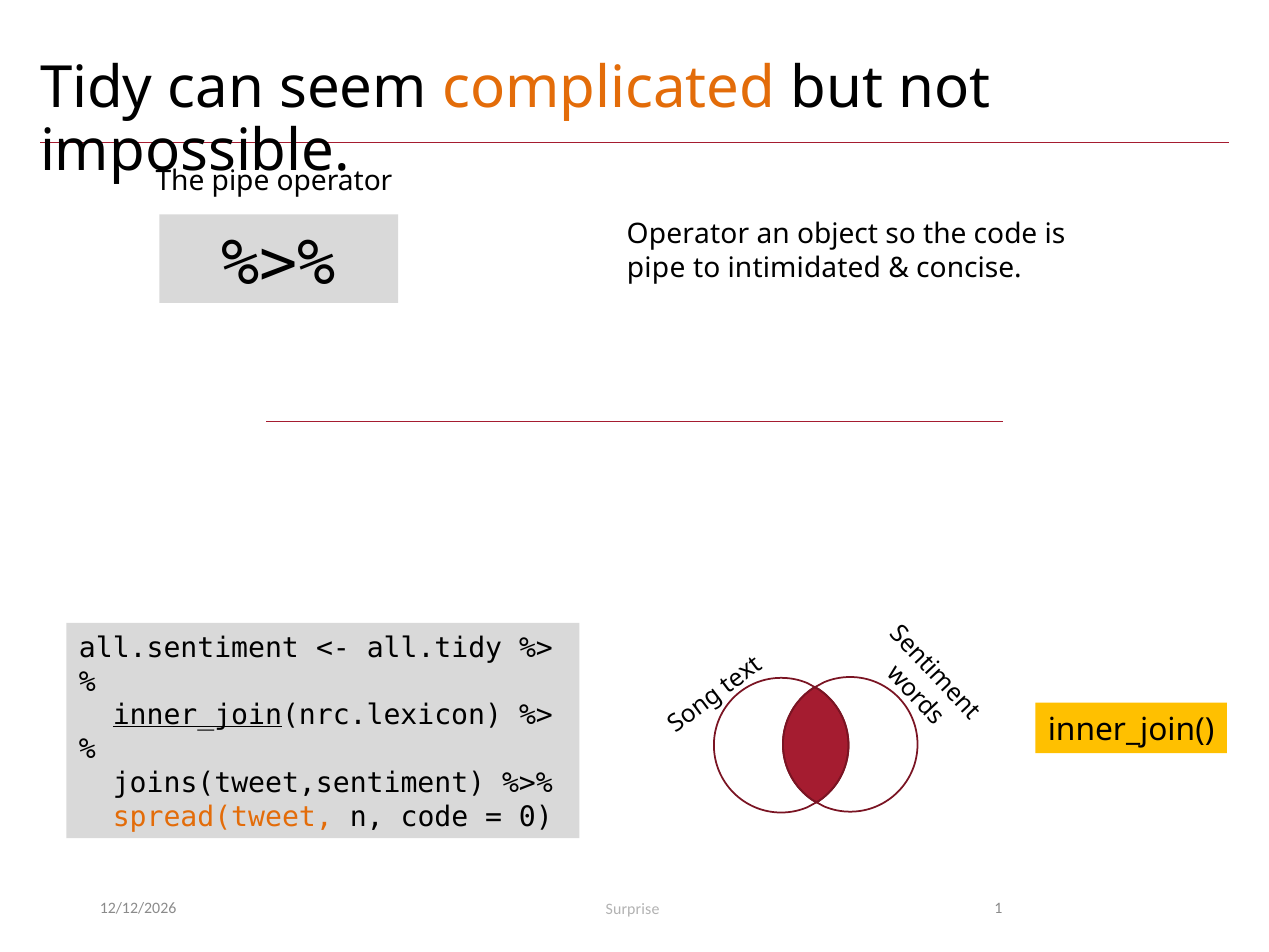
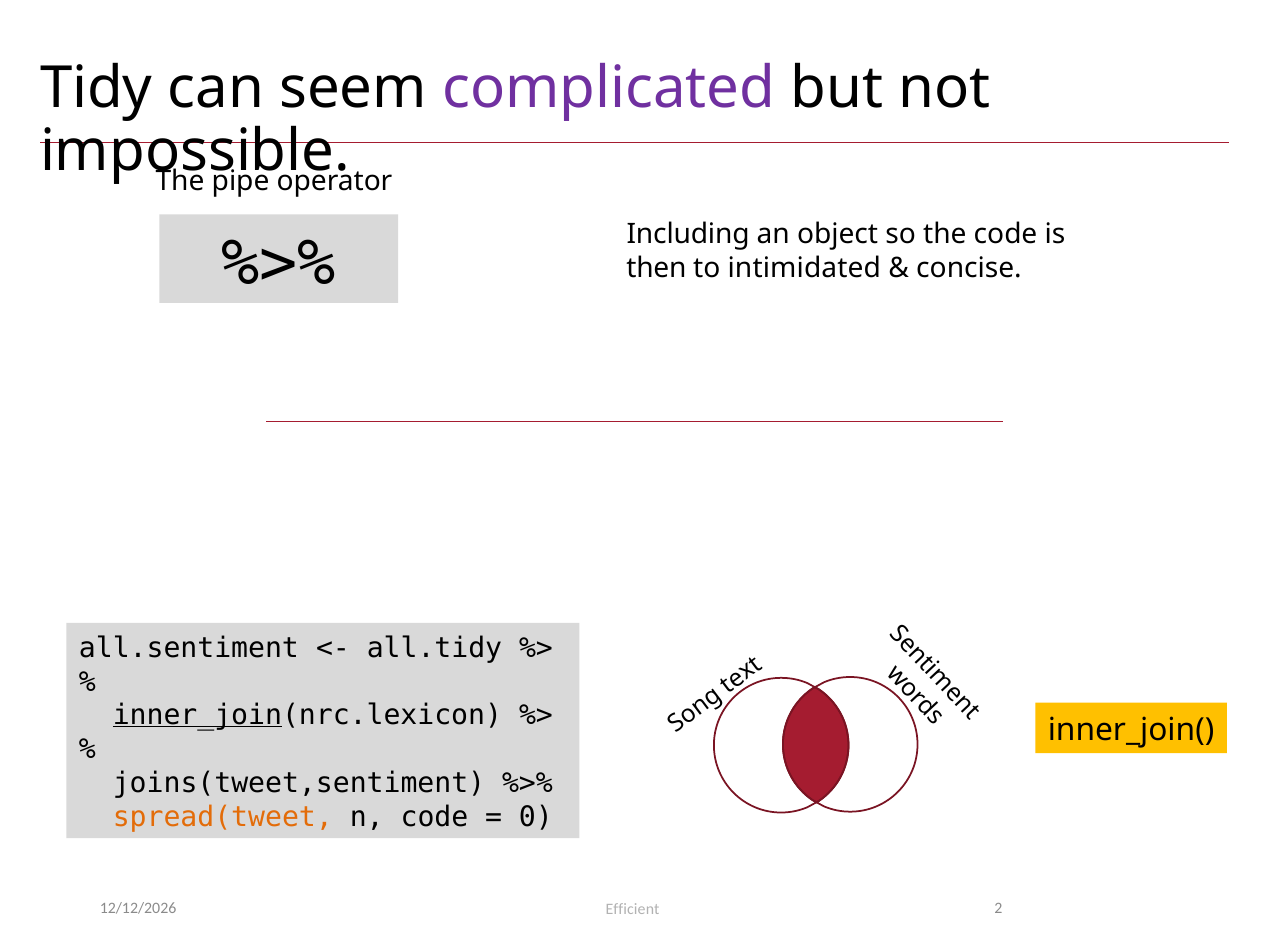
complicated colour: orange -> purple
Operator at (688, 234): Operator -> Including
pipe at (656, 268): pipe -> then
1: 1 -> 2
Surprise: Surprise -> Efficient
